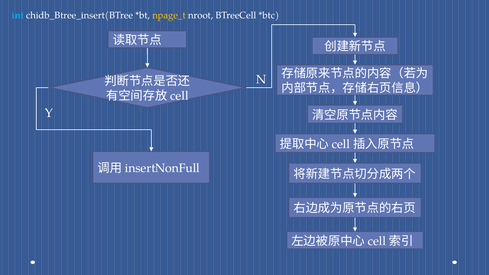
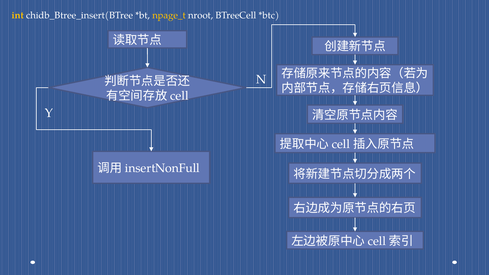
int colour: light blue -> yellow
